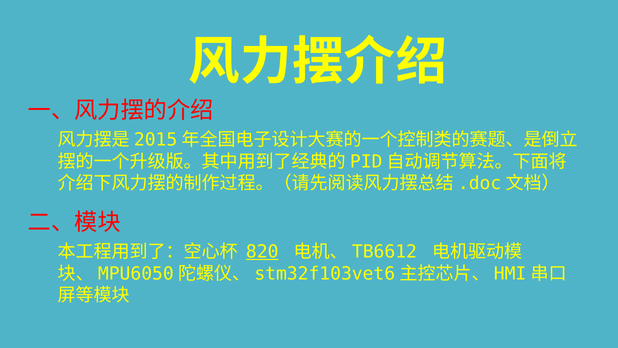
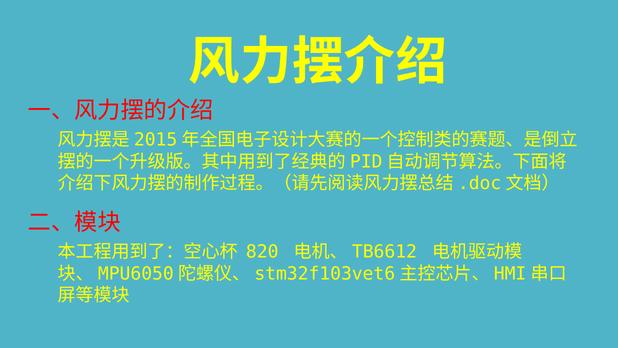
820 underline: present -> none
